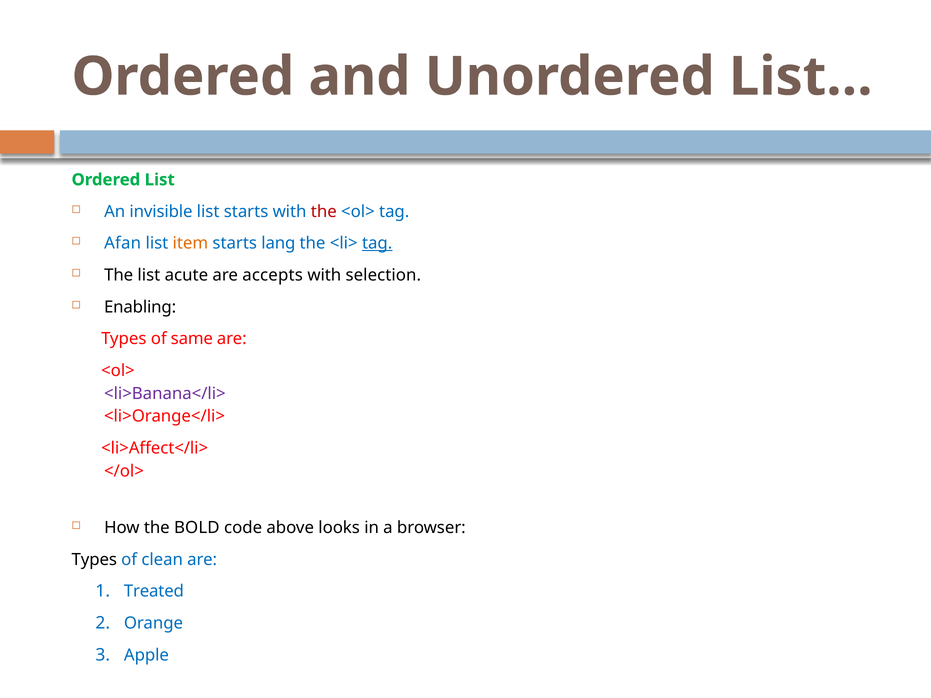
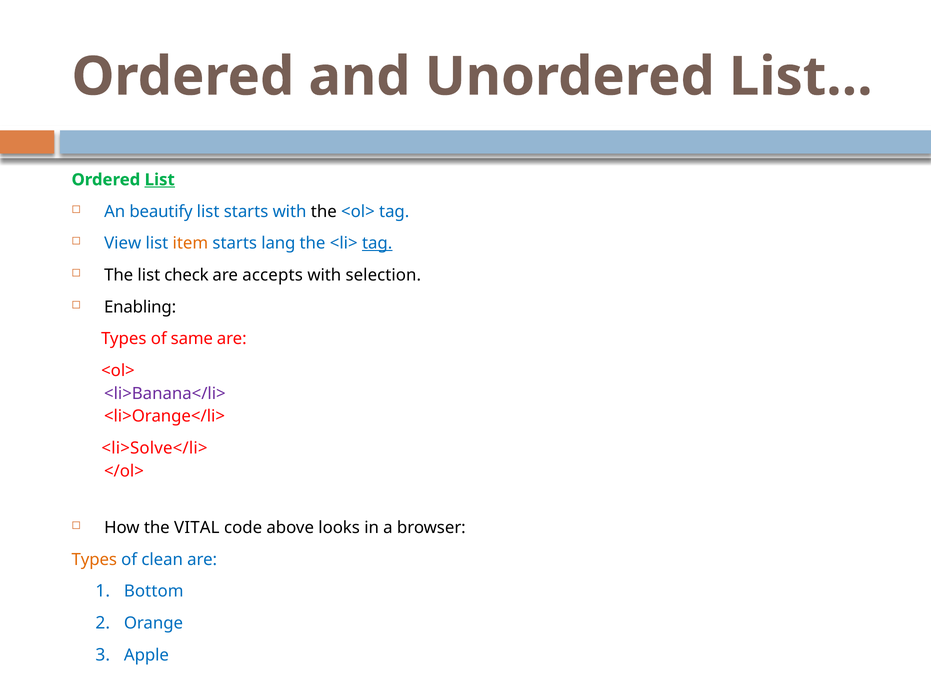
List at (160, 180) underline: none -> present
invisible: invisible -> beautify
the at (324, 212) colour: red -> black
Afan: Afan -> View
acute: acute -> check
<li>Affect</li>: <li>Affect</li> -> <li>Solve</li>
BOLD: BOLD -> VITAL
Types at (94, 560) colour: black -> orange
Treated: Treated -> Bottom
